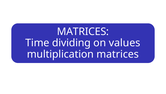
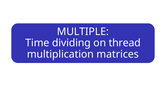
MATRICES at (83, 31): MATRICES -> MULTIPLE
values: values -> thread
